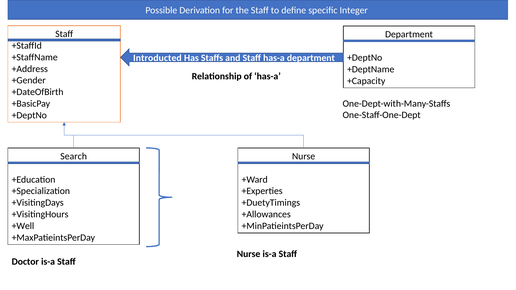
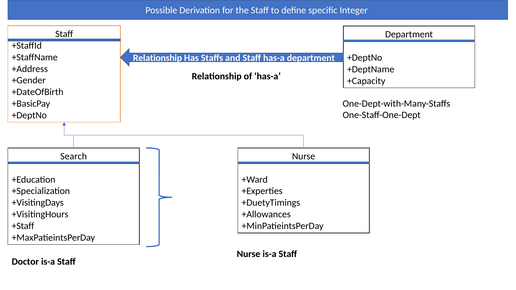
Introducted at (157, 58): Introducted -> Relationship
+Well: +Well -> +Staff
